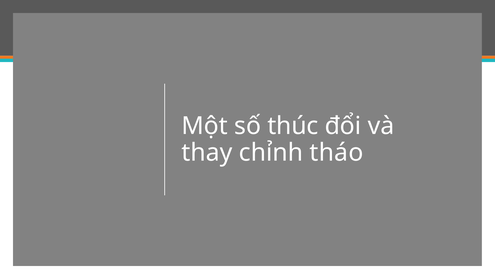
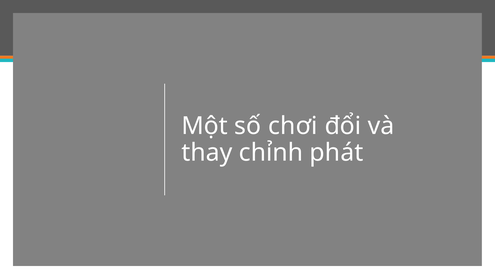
thúc: thúc -> chơi
tháo: tháo -> phát
